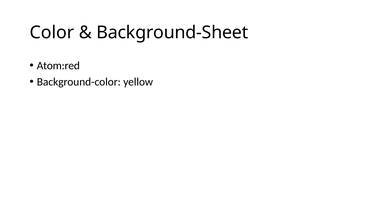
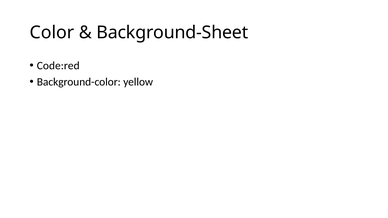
Atom:red: Atom:red -> Code:red
